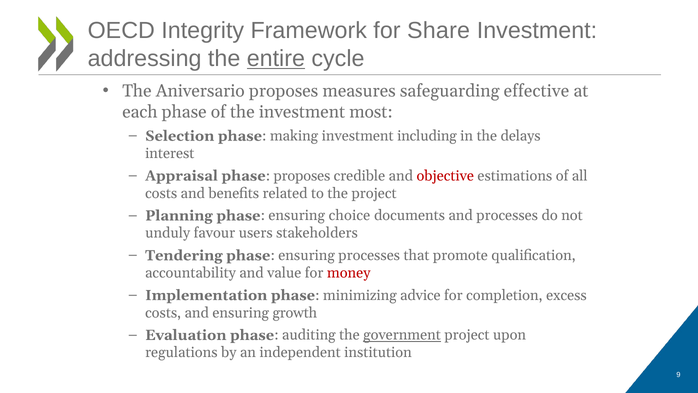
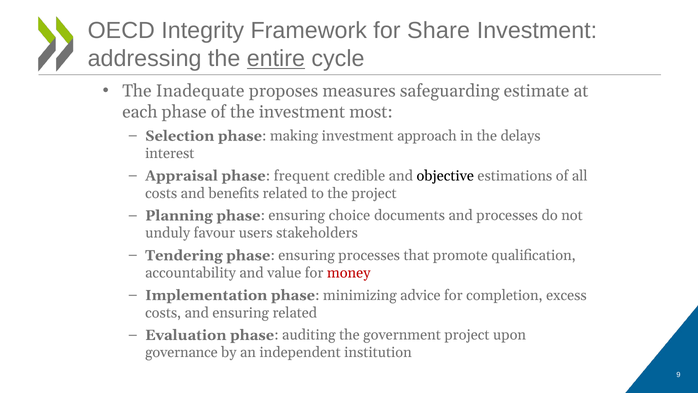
Aniversario: Aniversario -> Inadequate
effective: effective -> estimate
including: including -> approach
phase proposes: proposes -> frequent
objective colour: red -> black
ensuring growth: growth -> related
government underline: present -> none
regulations: regulations -> governance
